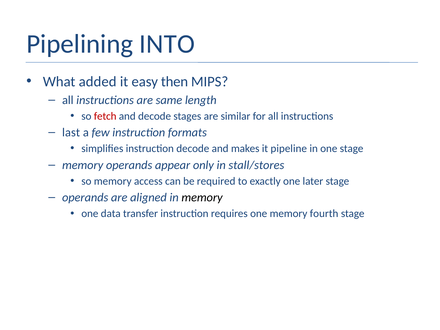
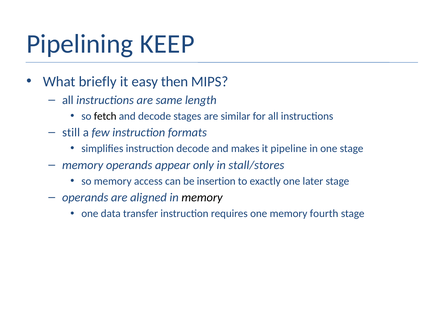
INTO: INTO -> KEEP
added: added -> briefly
fetch colour: red -> black
last: last -> still
required: required -> insertion
